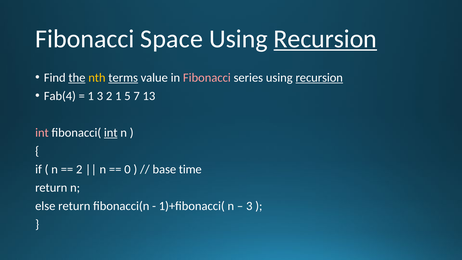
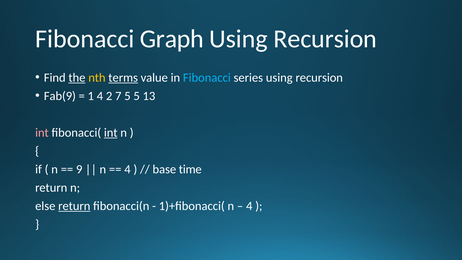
Space: Space -> Graph
Recursion at (325, 39) underline: present -> none
Fibonacci at (207, 78) colour: pink -> light blue
recursion at (319, 78) underline: present -> none
Fab(4: Fab(4 -> Fab(9
1 3: 3 -> 4
2 1: 1 -> 7
5 7: 7 -> 5
2 at (79, 169): 2 -> 9
0 at (127, 169): 0 -> 4
return at (74, 206) underline: none -> present
3 at (249, 206): 3 -> 4
